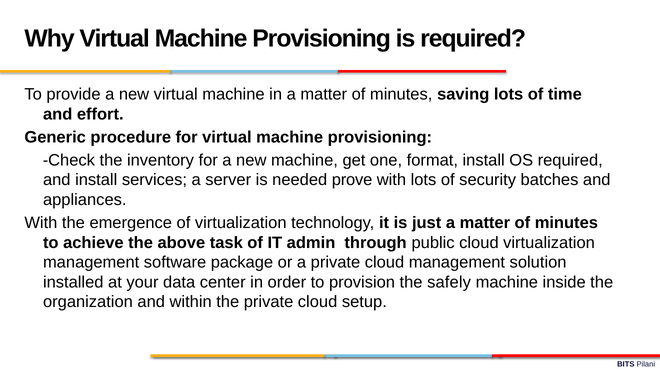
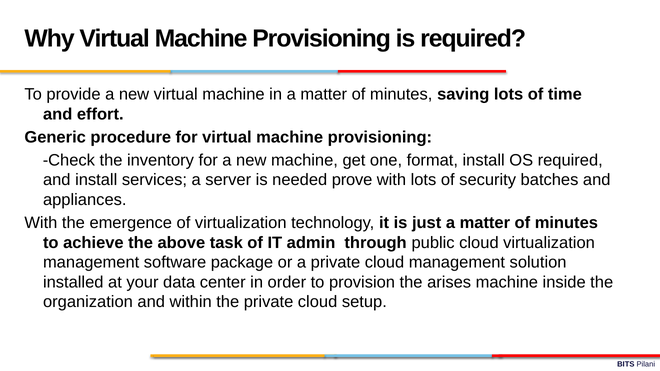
safely: safely -> arises
